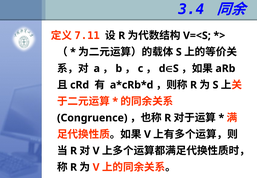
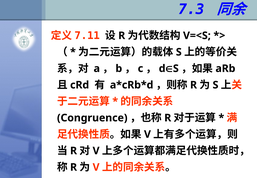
3.4: 3.4 -> 7.3
